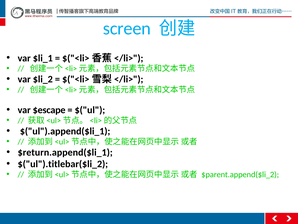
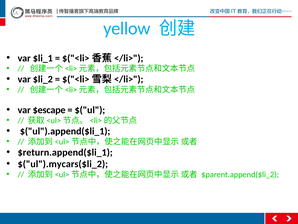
screen: screen -> yellow
$("ul").titlebar($li_2: $("ul").titlebar($li_2 -> $("ul").mycars($li_2
